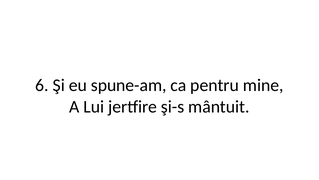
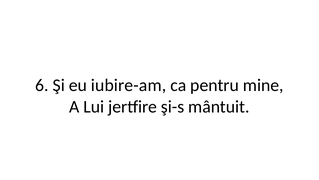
spune-am: spune-am -> iubire-am
